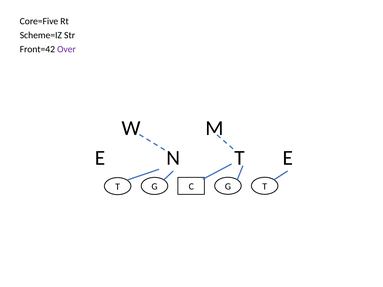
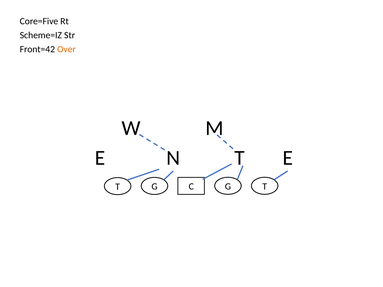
Over colour: purple -> orange
